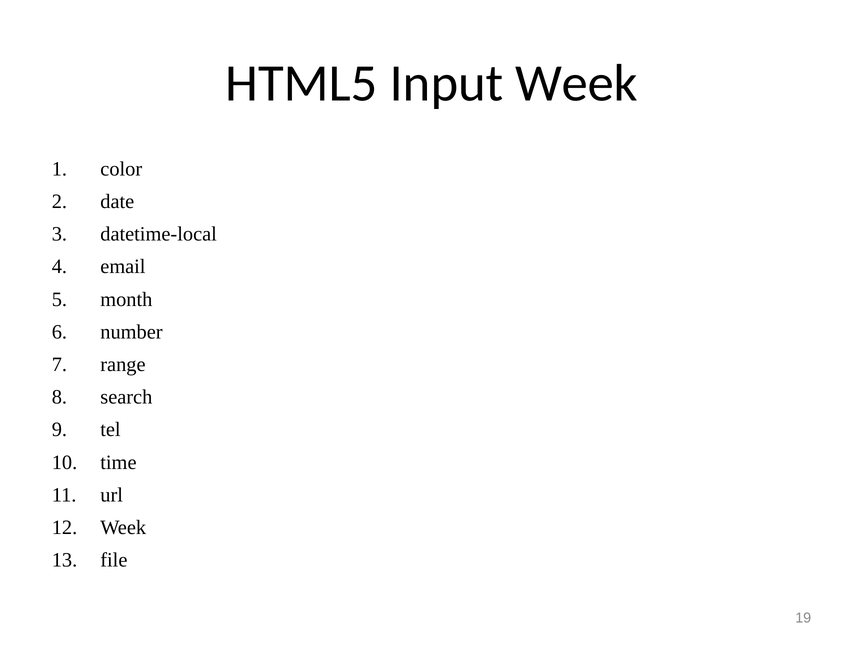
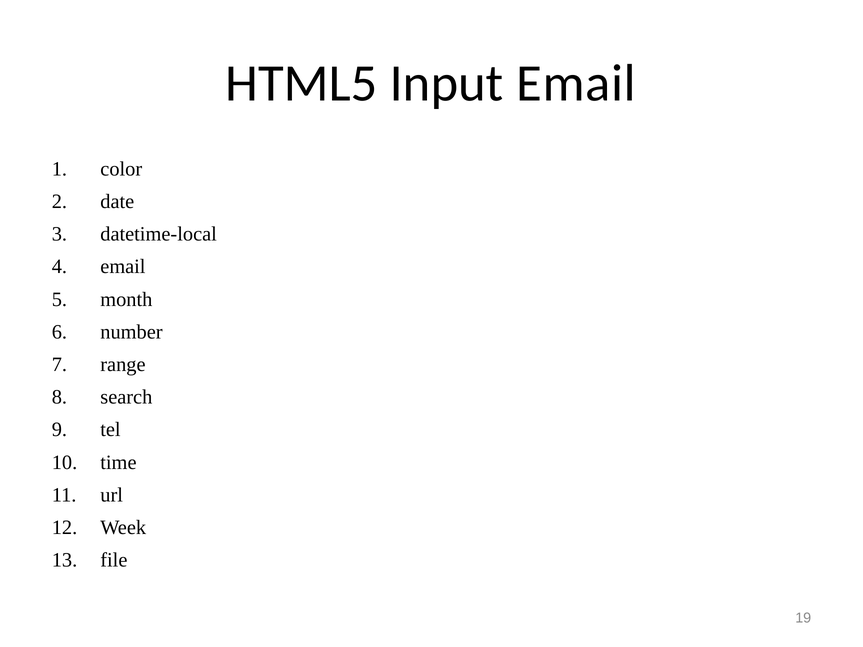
Input Week: Week -> Email
